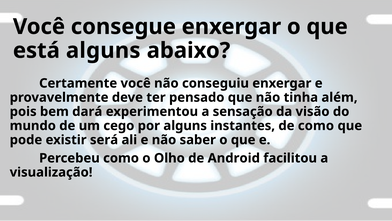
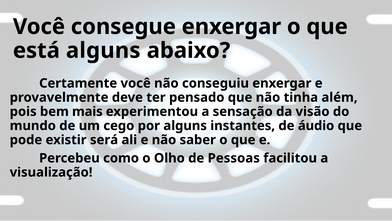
dará: dará -> mais
de como: como -> áudio
Android: Android -> Pessoas
